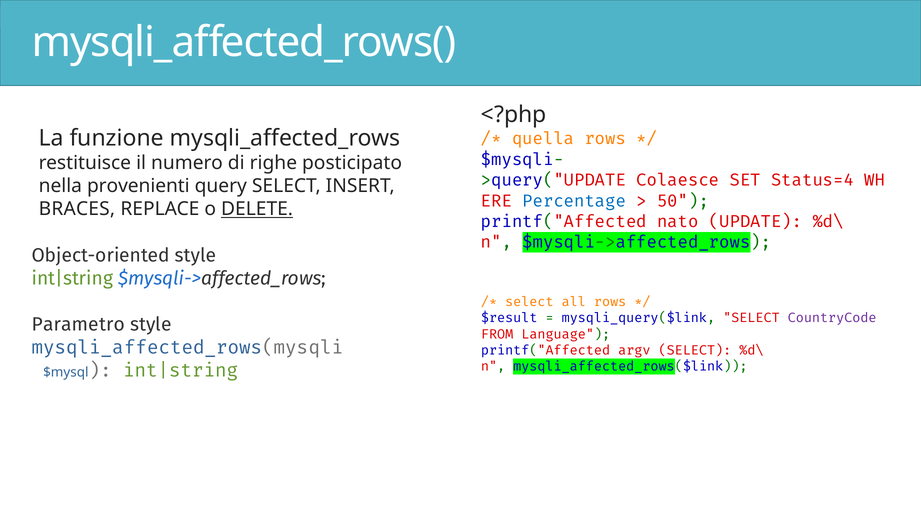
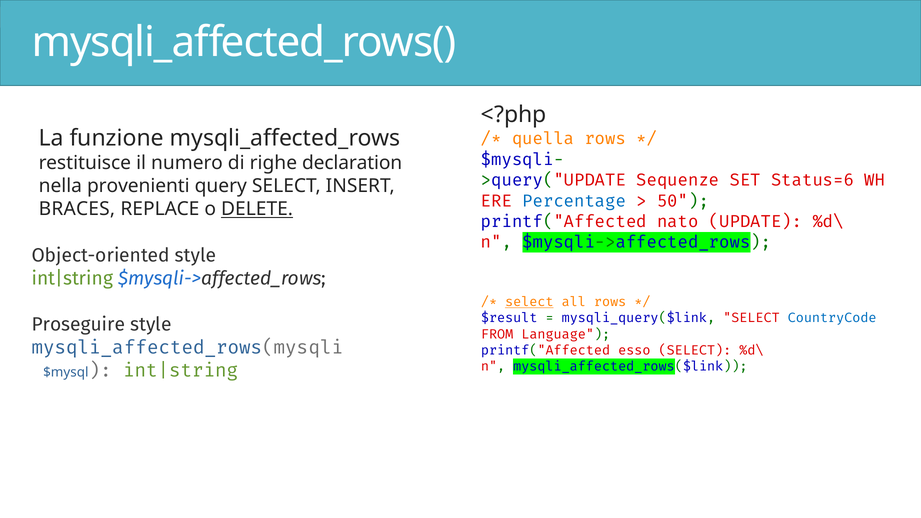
posticipato: posticipato -> declaration
Colaesce: Colaesce -> Sequenze
Status=4: Status=4 -> Status=6
select at (529, 302) underline: none -> present
CountryCode colour: purple -> blue
Parametro: Parametro -> Proseguire
argv: argv -> esso
